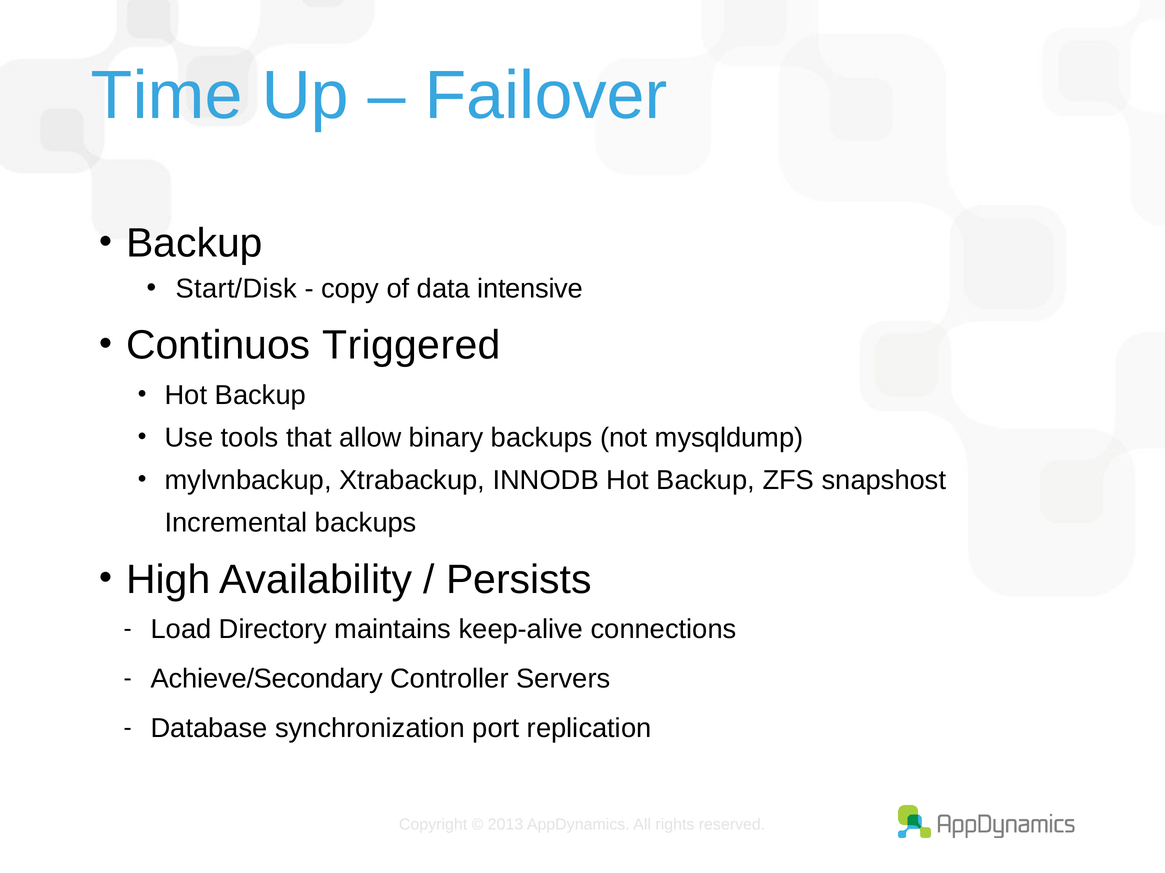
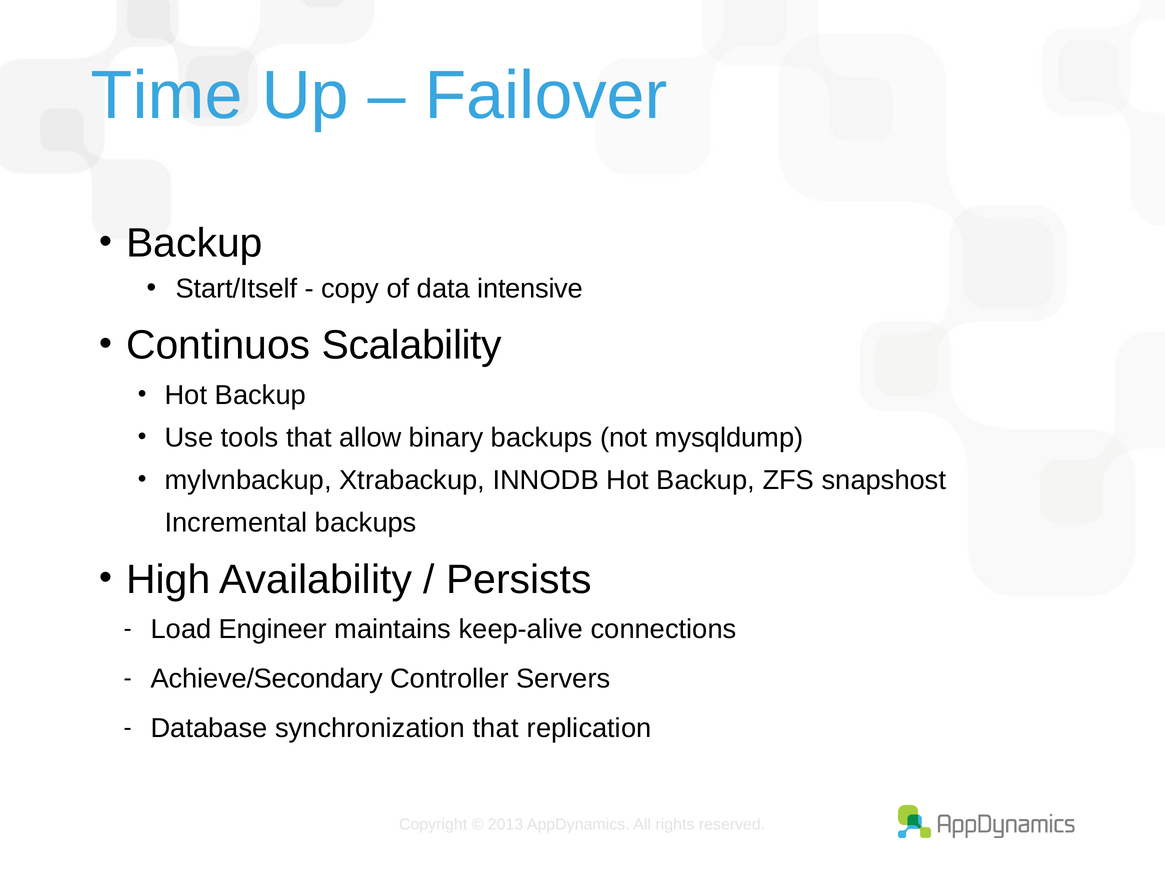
Start/Disk: Start/Disk -> Start/Itself
Triggered: Triggered -> Scalability
Directory: Directory -> Engineer
synchronization port: port -> that
